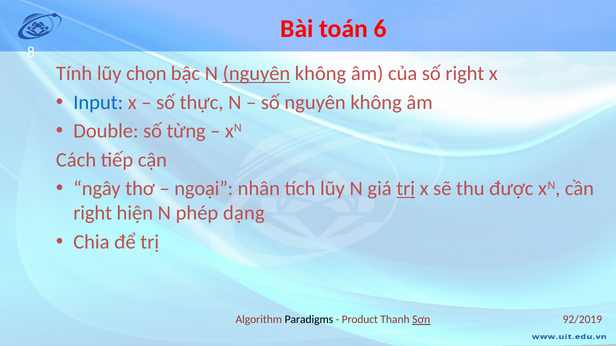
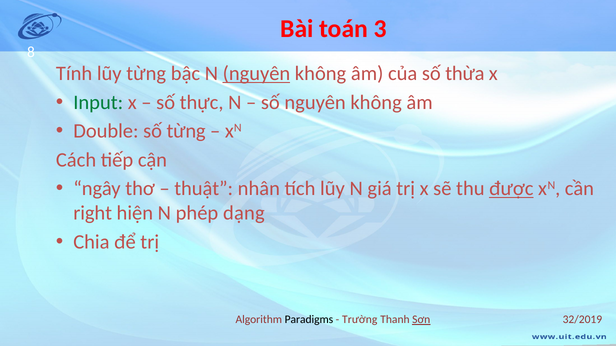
6: 6 -> 3
lũy chọn: chọn -> từng
số right: right -> thừa
Input colour: blue -> green
ngoại: ngoại -> thuật
trị at (406, 189) underline: present -> none
được underline: none -> present
92/2019: 92/2019 -> 32/2019
Product: Product -> Trường
